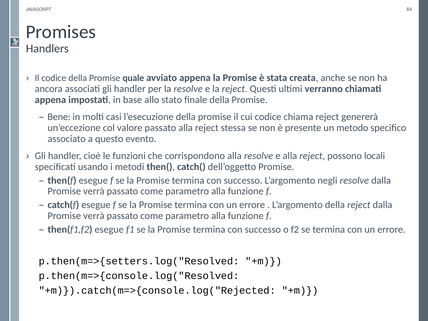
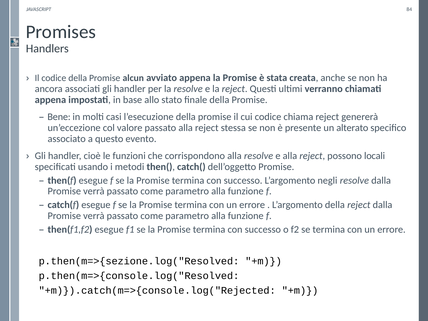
quale: quale -> alcun
metodo: metodo -> alterato
p.then(m=>{setters.log("Resolved: p.then(m=>{setters.log("Resolved -> p.then(m=>{sezione.log("Resolved
